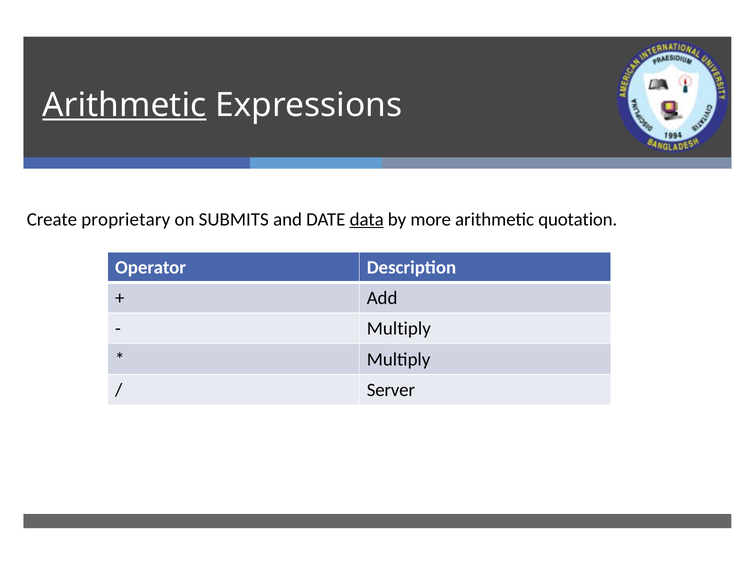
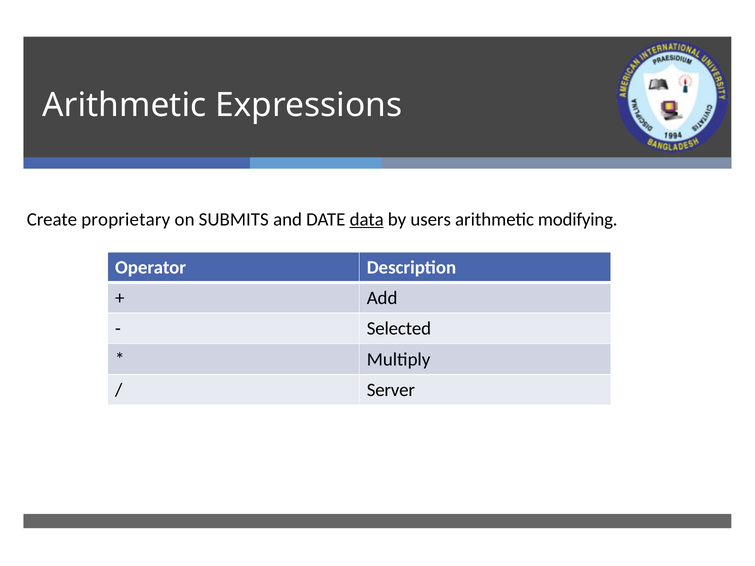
Arithmetic at (124, 105) underline: present -> none
more: more -> users
quotation: quotation -> modifying
Multiply at (399, 329): Multiply -> Selected
